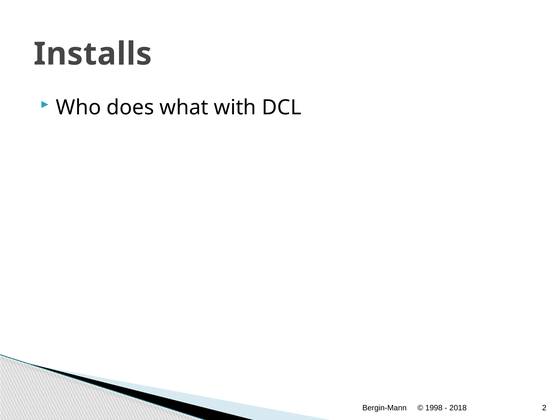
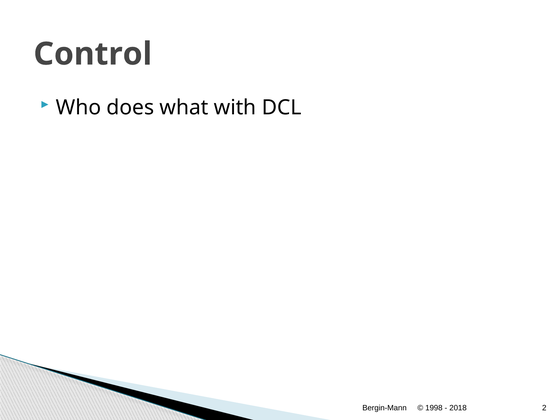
Installs: Installs -> Control
